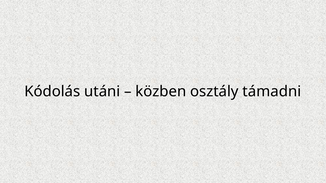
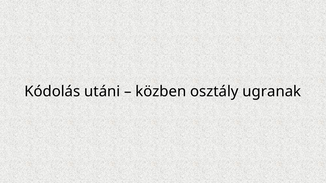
támadni: támadni -> ugranak
